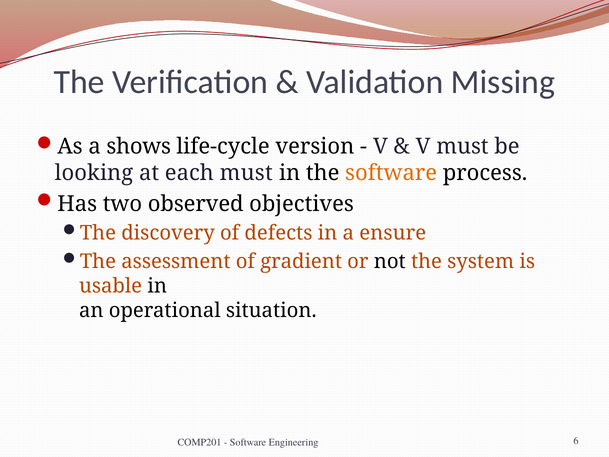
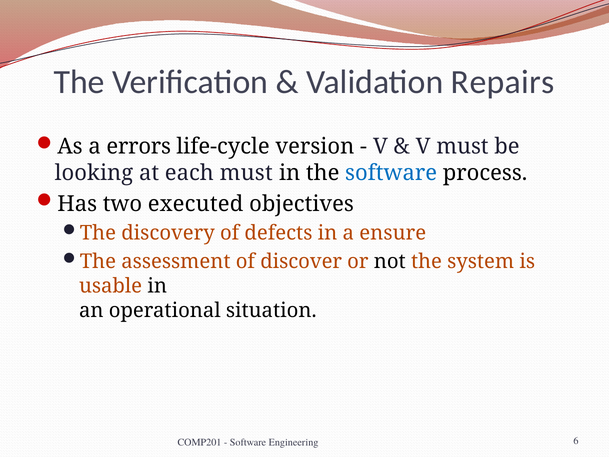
Missing: Missing -> Repairs
shows: shows -> errors
software at (391, 173) colour: orange -> blue
observed: observed -> executed
gradient: gradient -> discover
